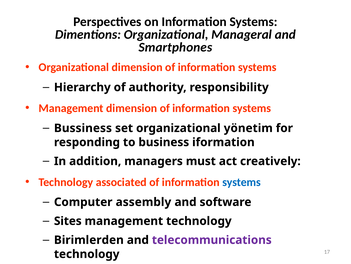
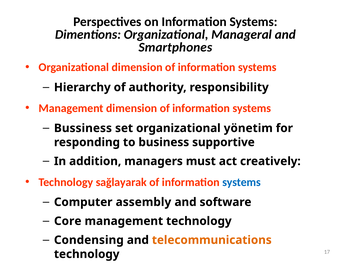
iformation: iformation -> supportive
associated: associated -> sağlayarak
Sites: Sites -> Core
Birimlerden: Birimlerden -> Condensing
telecommunications colour: purple -> orange
